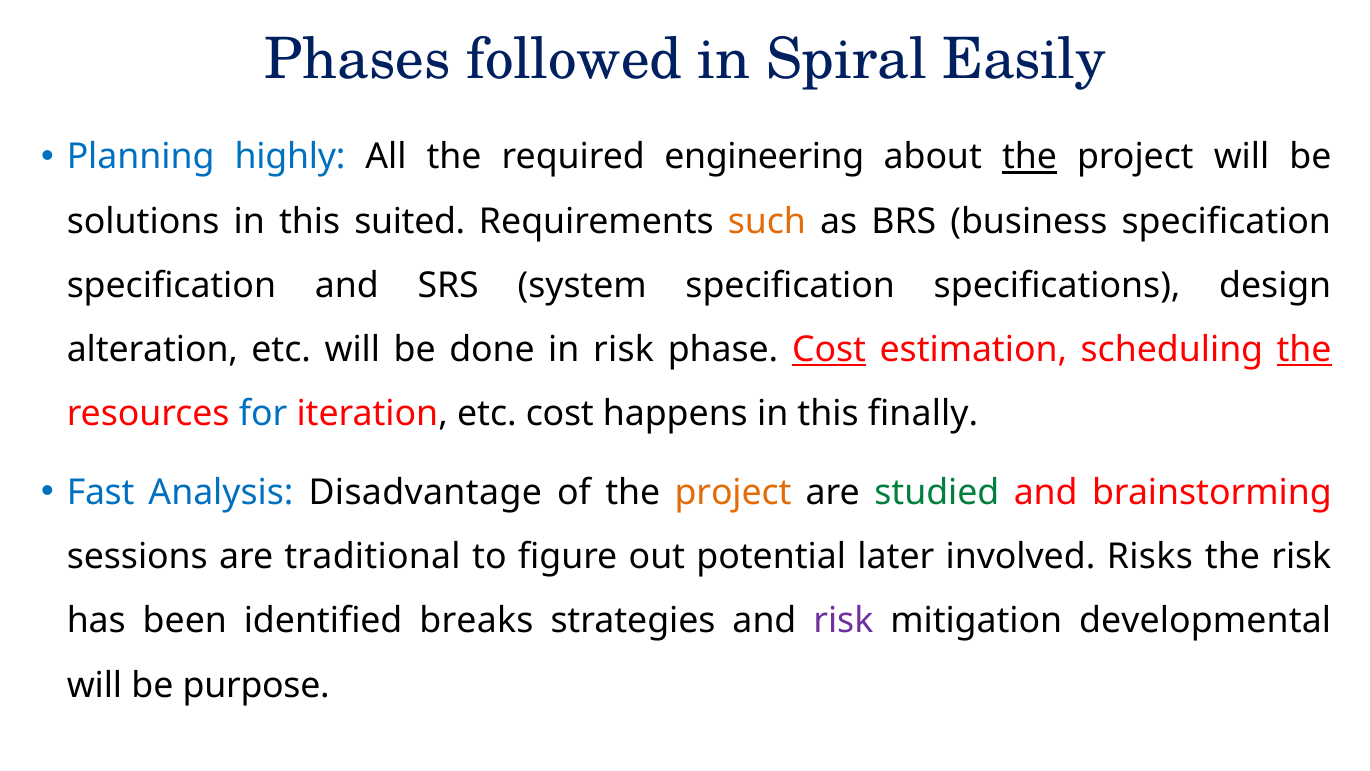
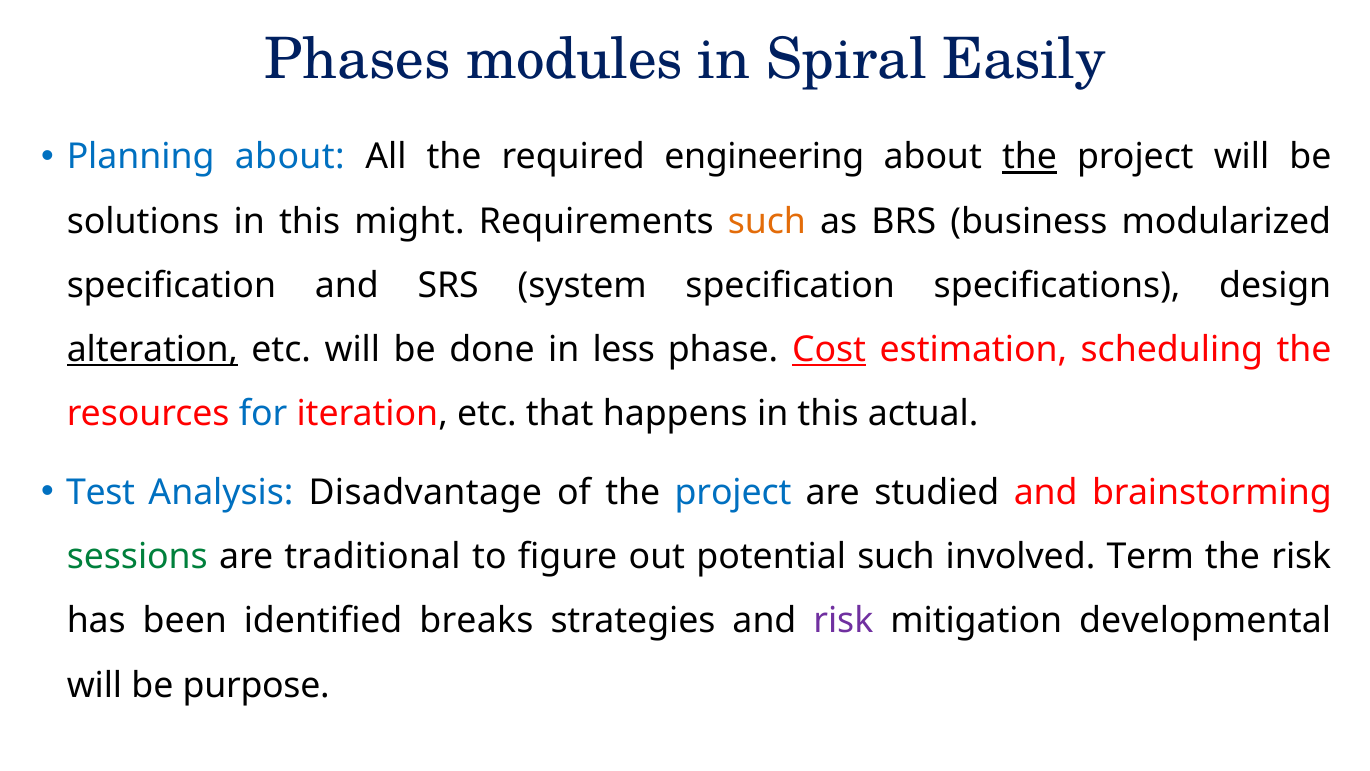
followed: followed -> modules
Planning highly: highly -> about
suited: suited -> might
business specification: specification -> modularized
alteration underline: none -> present
in risk: risk -> less
the at (1304, 350) underline: present -> none
etc cost: cost -> that
finally: finally -> actual
Fast: Fast -> Test
project at (733, 492) colour: orange -> blue
studied colour: green -> black
sessions colour: black -> green
potential later: later -> such
Risks: Risks -> Term
